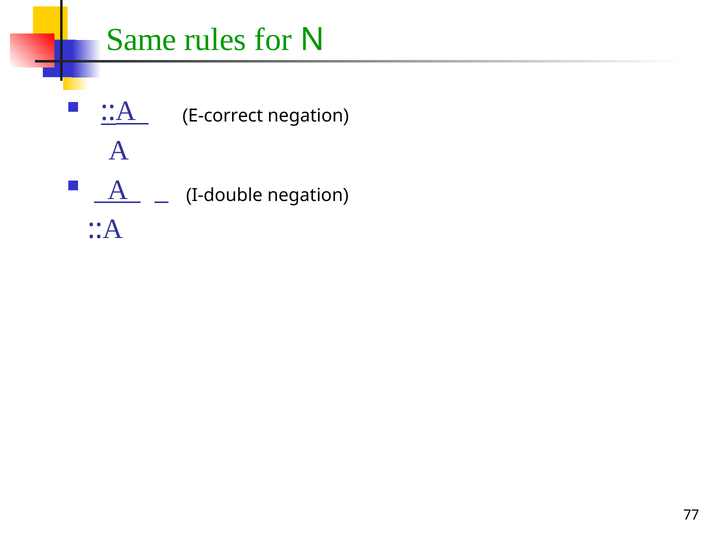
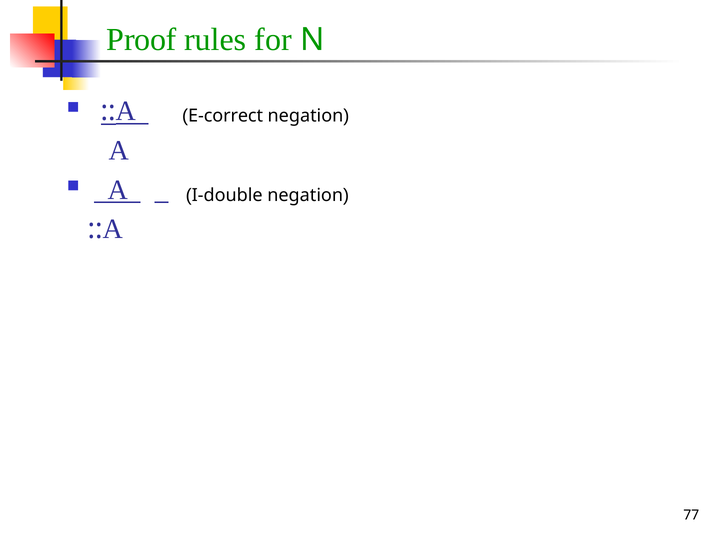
Same: Same -> Proof
